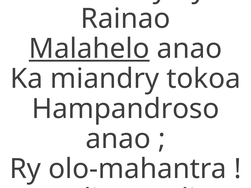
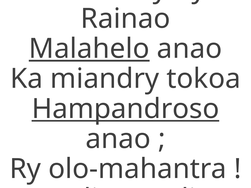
Hampandroso underline: none -> present
